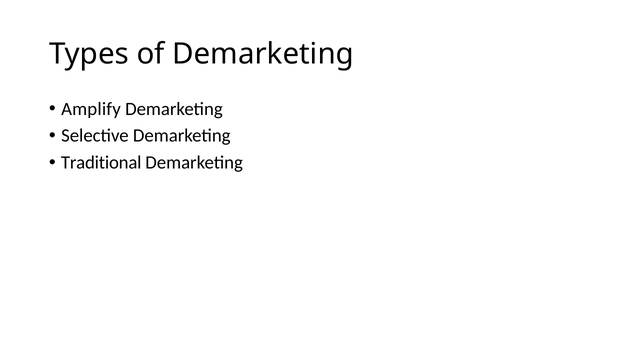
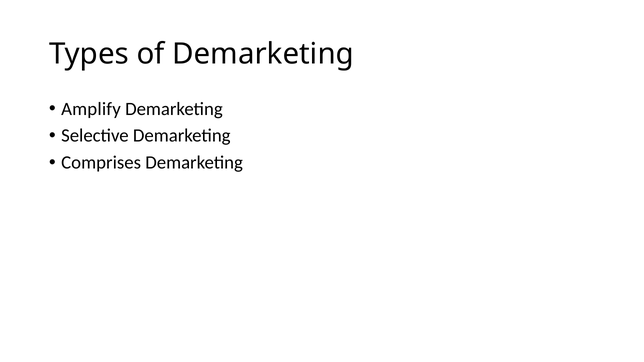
Traditional: Traditional -> Comprises
